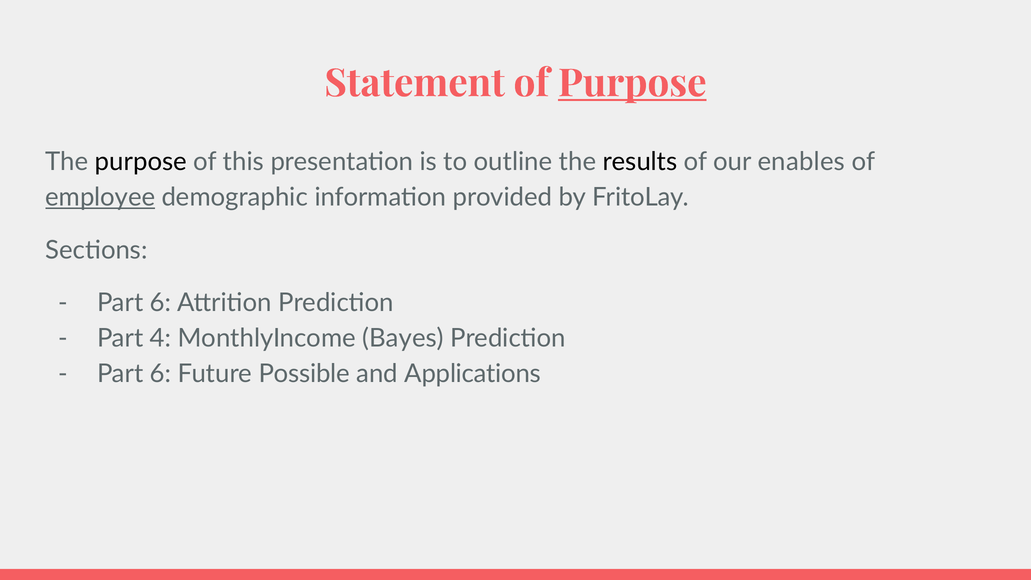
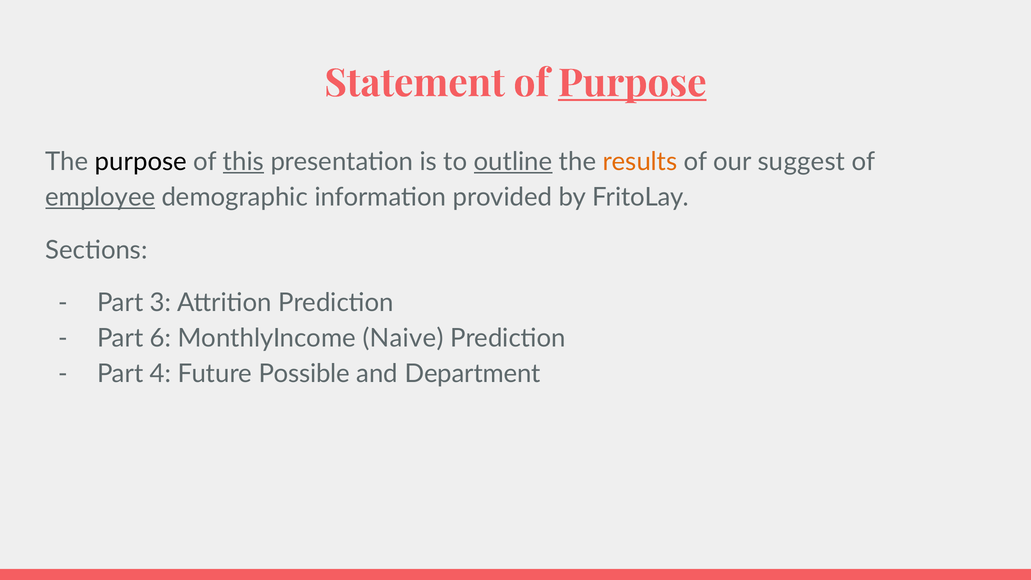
this underline: none -> present
outline underline: none -> present
results colour: black -> orange
enables: enables -> suggest
6 at (161, 303): 6 -> 3
4: 4 -> 6
Bayes: Bayes -> Naive
6 at (161, 374): 6 -> 4
Applications: Applications -> Department
